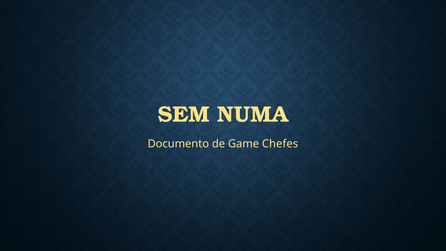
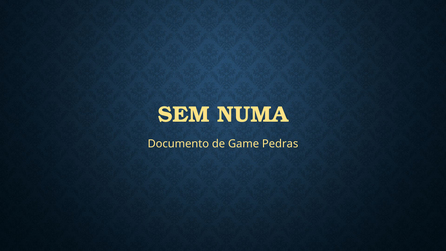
Chefes: Chefes -> Pedras
